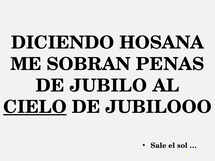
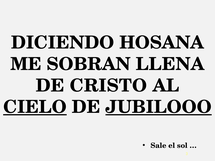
PENAS: PENAS -> LLENA
JUBILO: JUBILO -> CRISTO
JUBILOOO underline: none -> present
